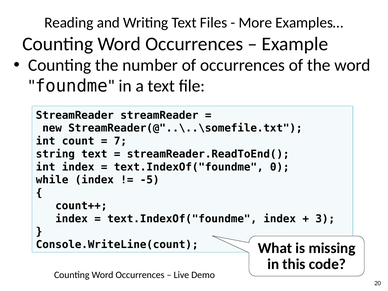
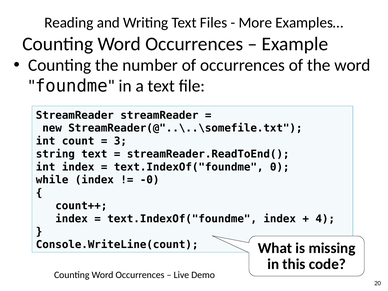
7: 7 -> 3
-5: -5 -> -0
3: 3 -> 4
